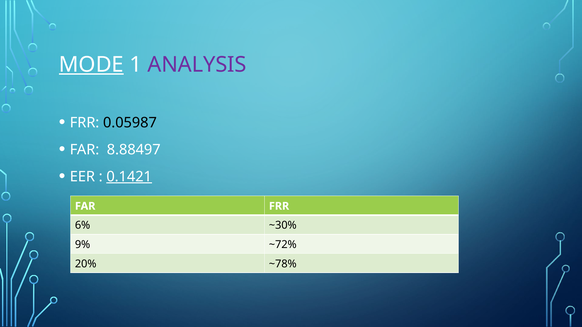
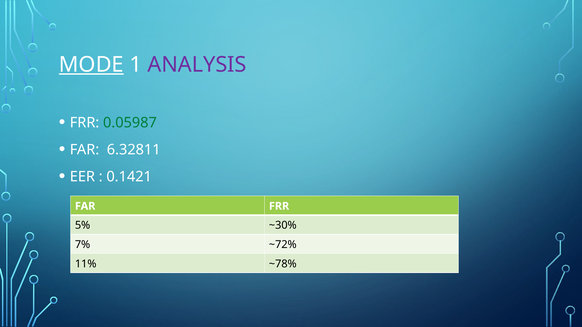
0.05987 colour: black -> green
8.88497: 8.88497 -> 6.32811
0.1421 underline: present -> none
6%: 6% -> 5%
9%: 9% -> 7%
20%: 20% -> 11%
